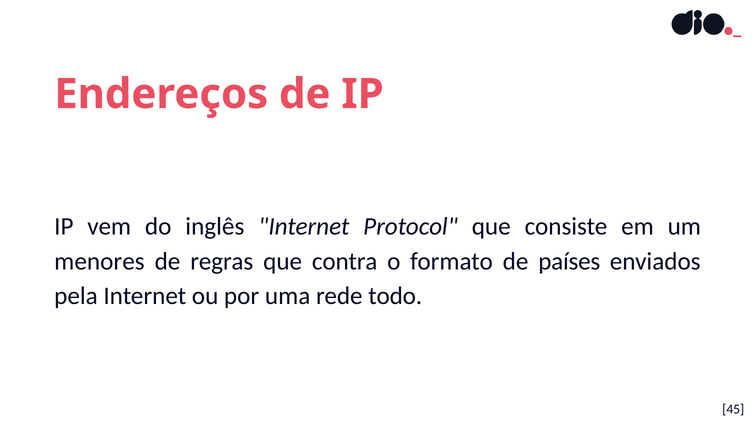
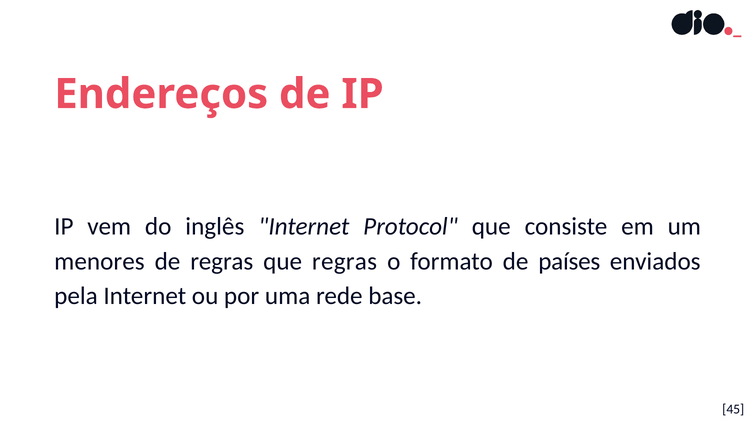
que contra: contra -> regras
todo: todo -> base
